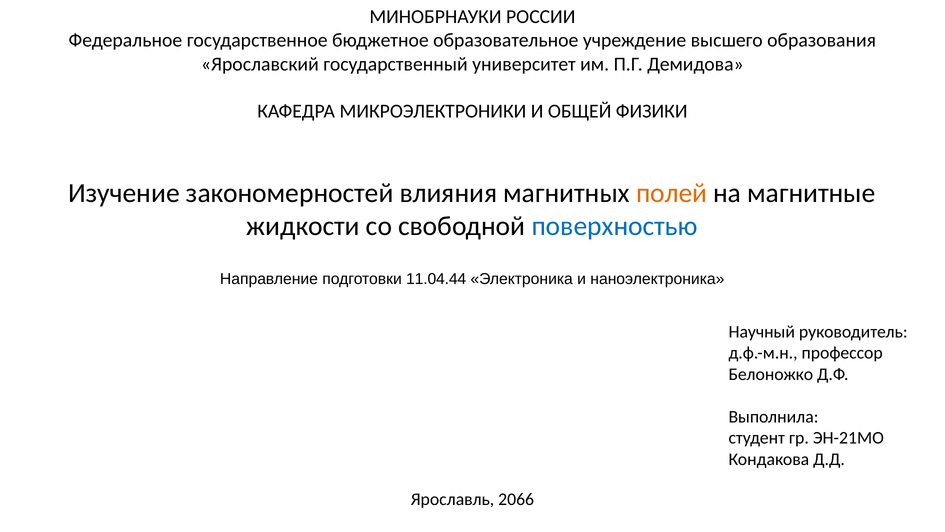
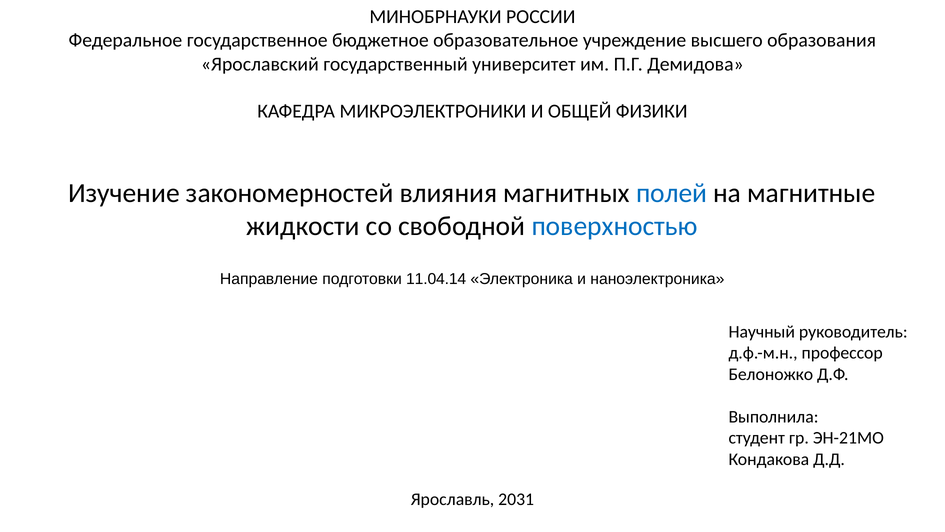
полей colour: orange -> blue
11.04.44: 11.04.44 -> 11.04.14
2066: 2066 -> 2031
